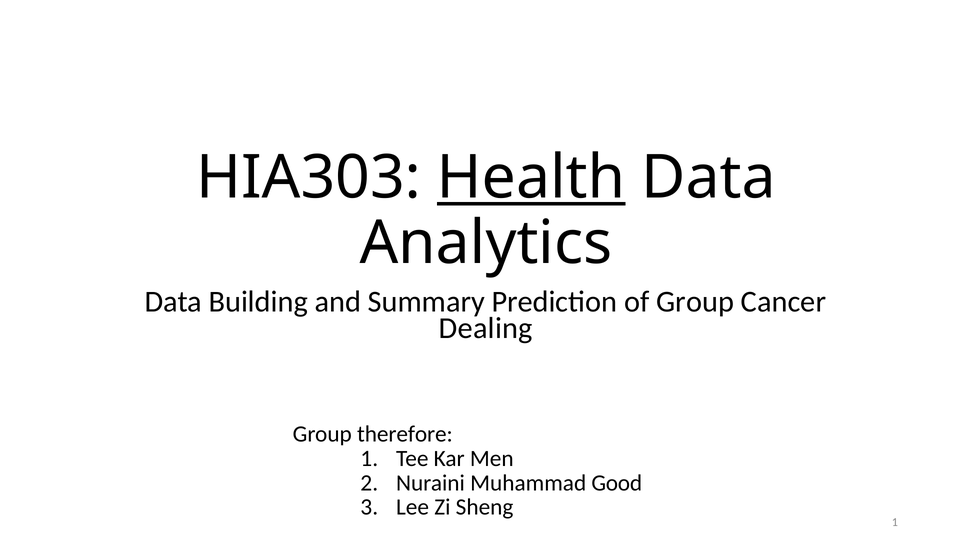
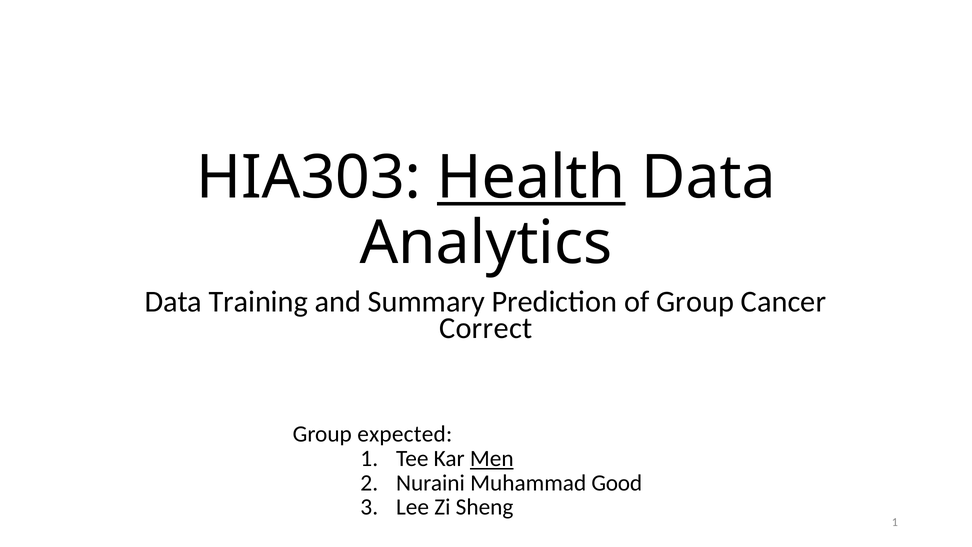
Building: Building -> Training
Dealing: Dealing -> Correct
therefore: therefore -> expected
Men underline: none -> present
